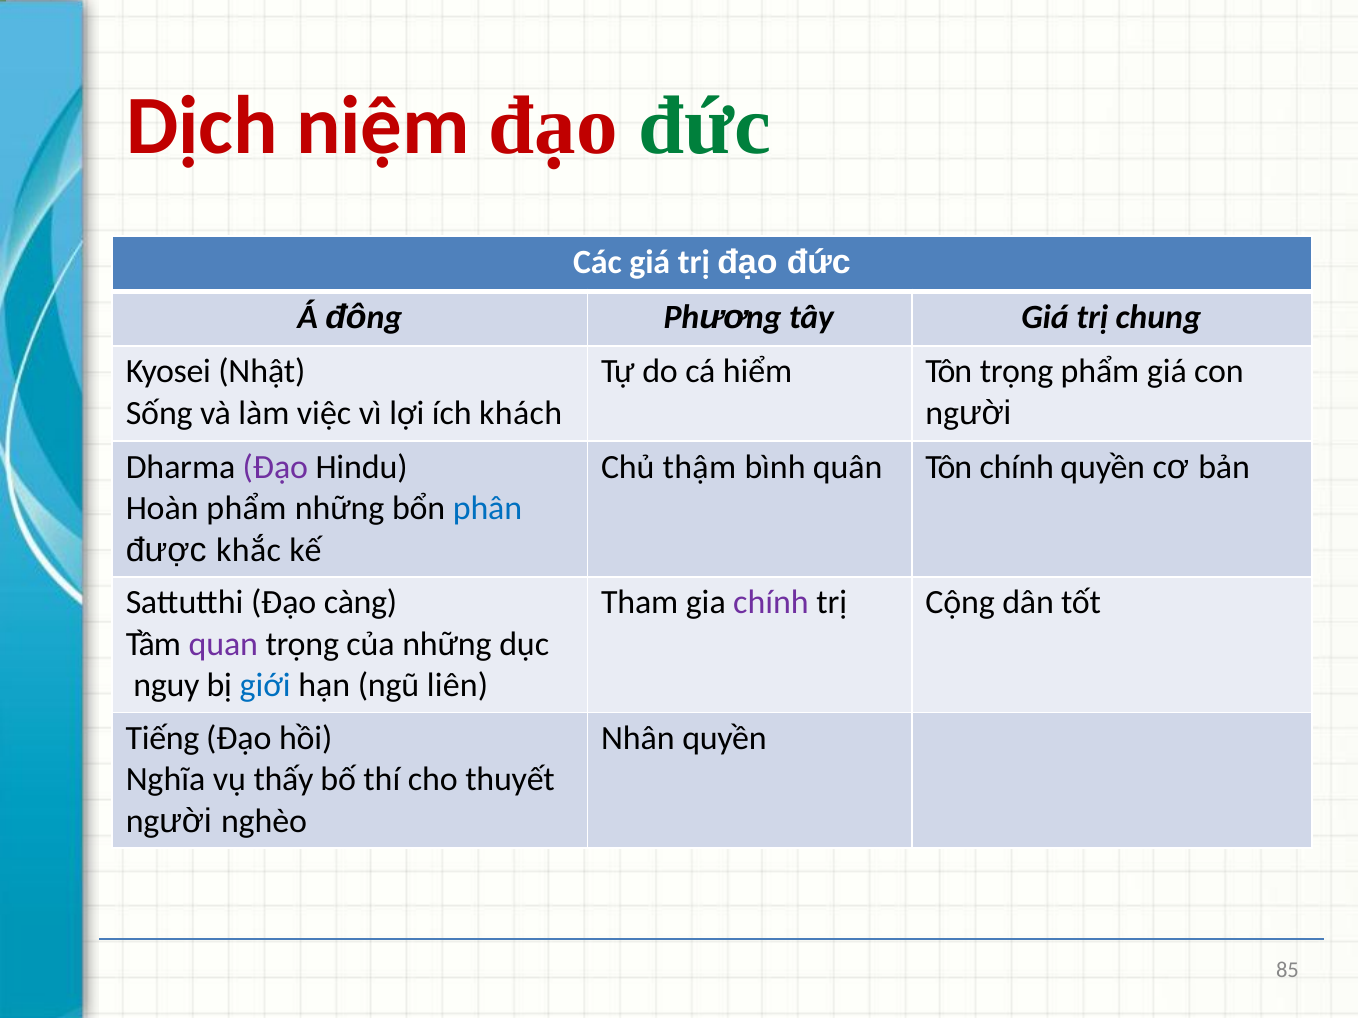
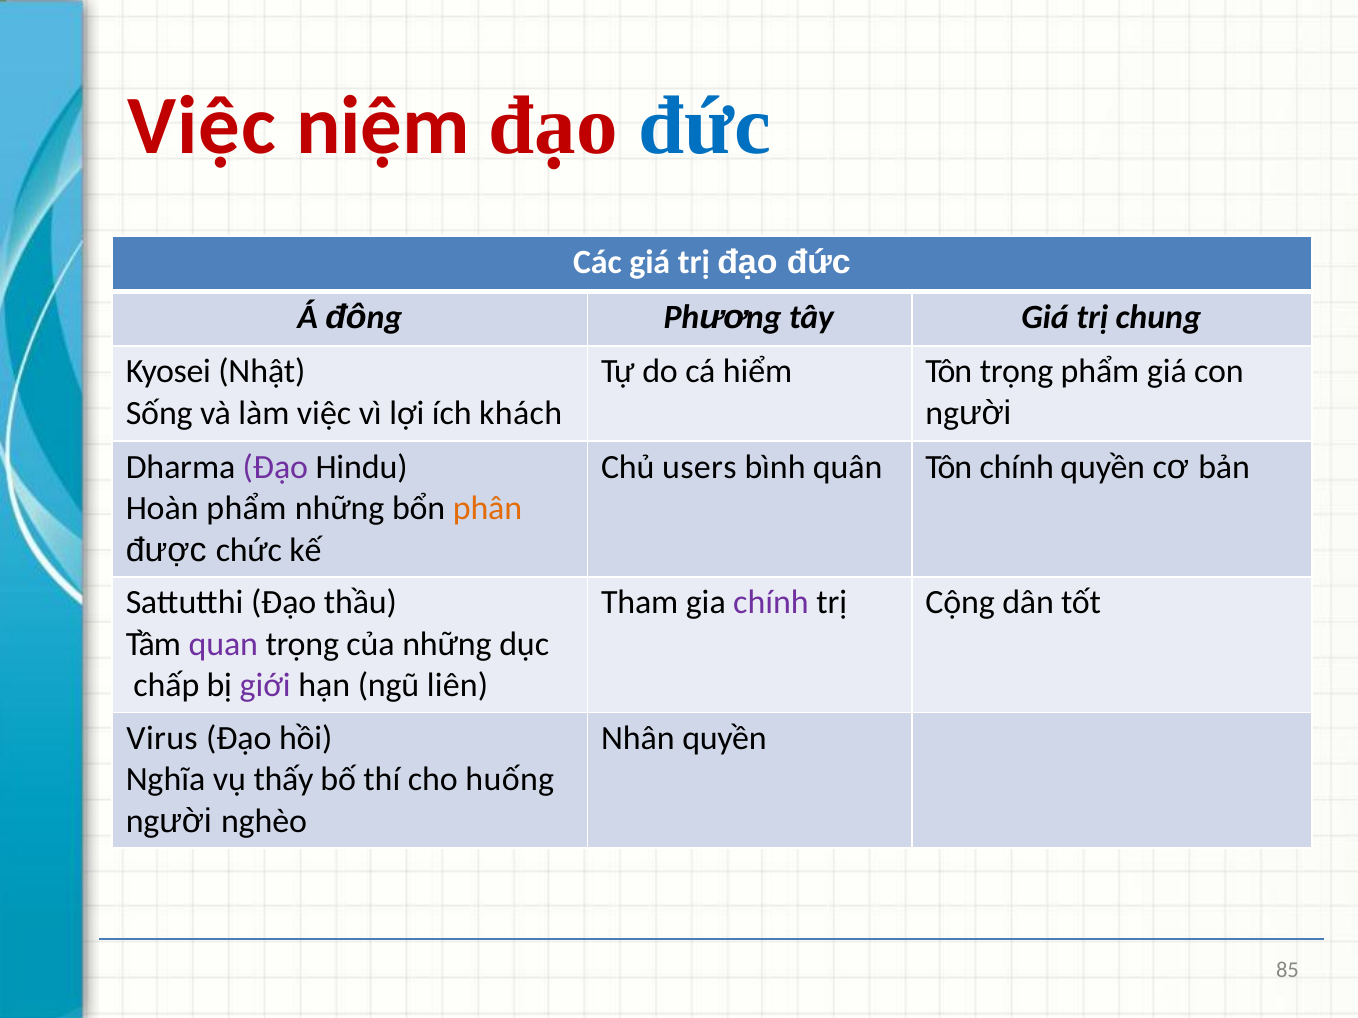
Dịch at (202, 126): Dịch -> Việc
đức at (705, 126) colour: green -> blue
thậm: thậm -> users
phân colour: blue -> orange
khắc: khắc -> chức
càng: càng -> thầu
nguy: nguy -> chấp
giới colour: blue -> purple
Tiếng: Tiếng -> Virus
thuyết: thuyết -> huống
